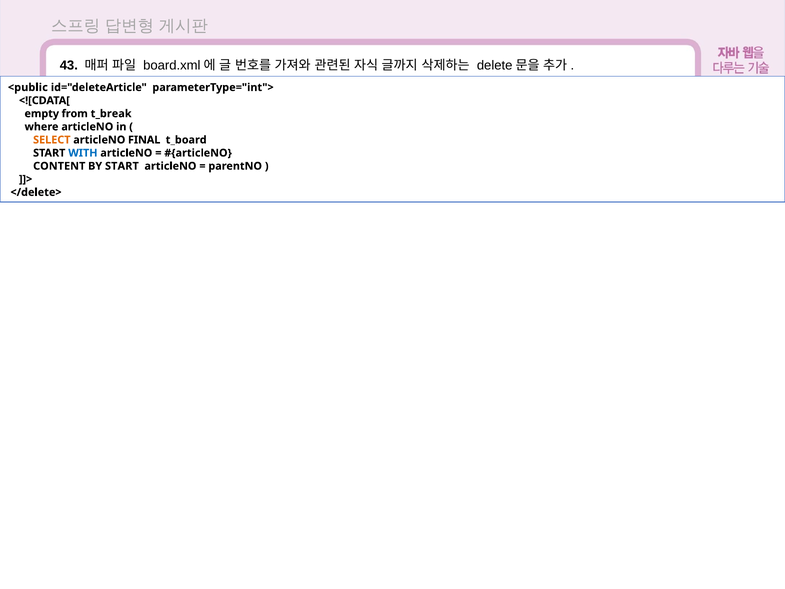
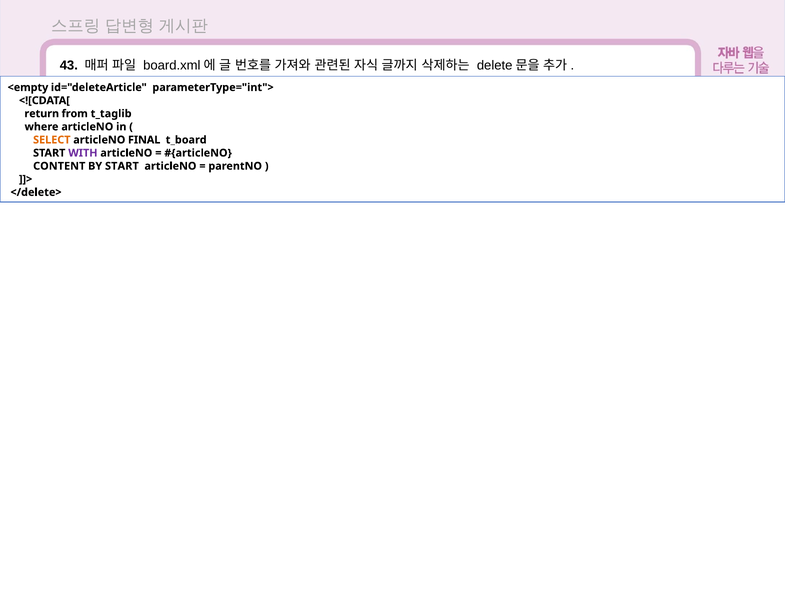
<public: <public -> <empty
empty: empty -> return
t_break: t_break -> t_taglib
WITH colour: blue -> purple
